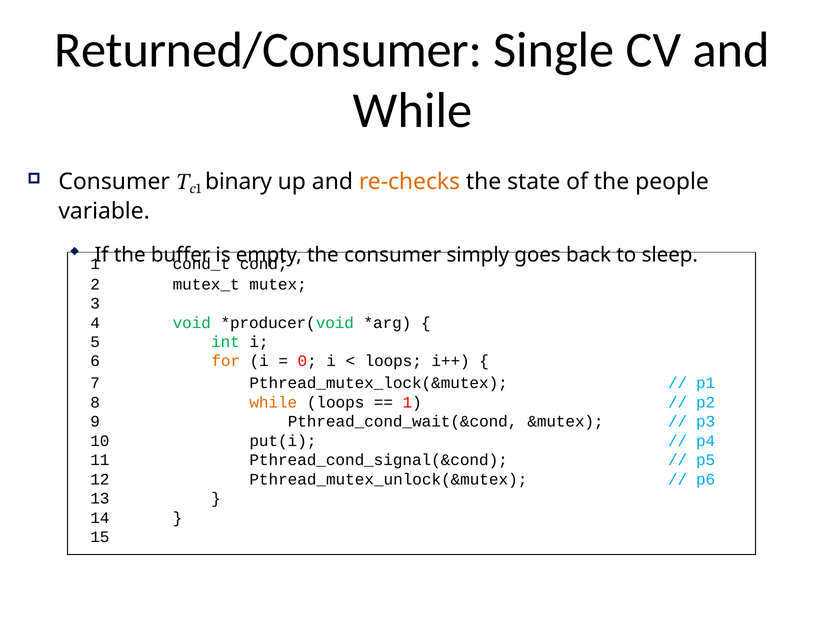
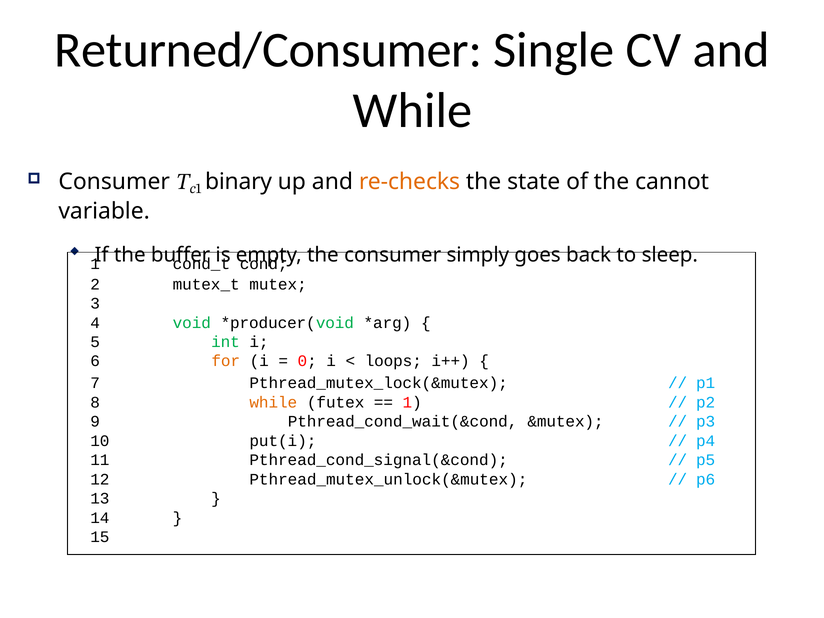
people: people -> cannot
while loops: loops -> futex
